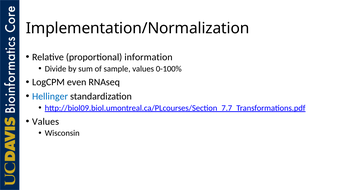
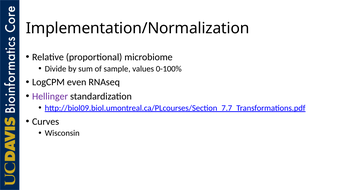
information: information -> microbiome
Hellinger colour: blue -> purple
Values at (46, 122): Values -> Curves
